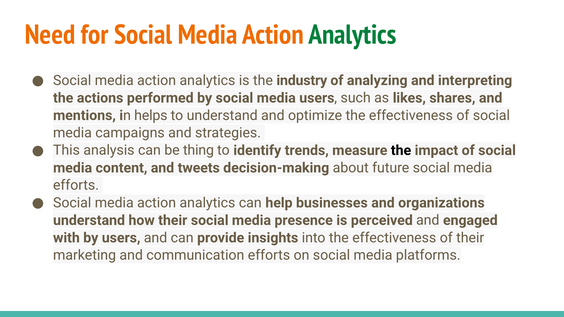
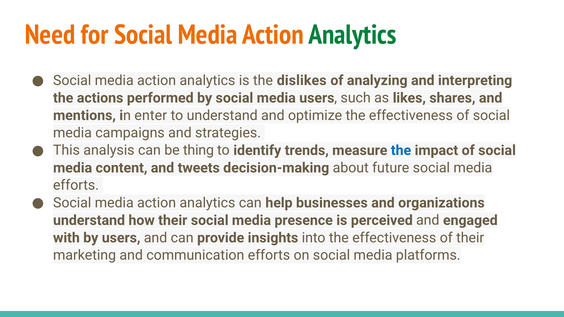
industry: industry -> dislikes
helps: helps -> enter
the at (401, 150) colour: black -> blue
